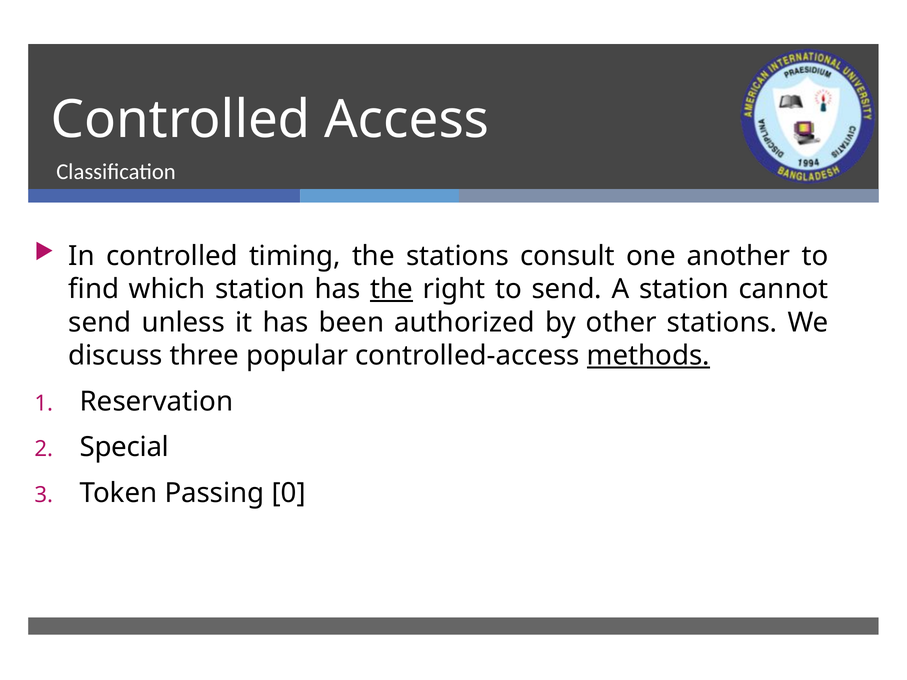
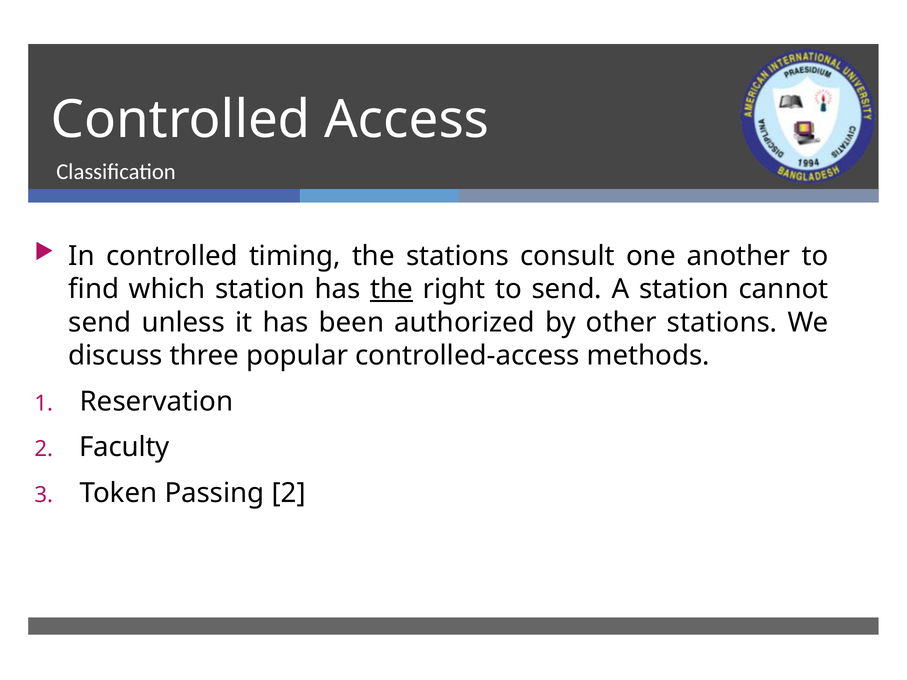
methods underline: present -> none
Special: Special -> Faculty
Passing 0: 0 -> 2
